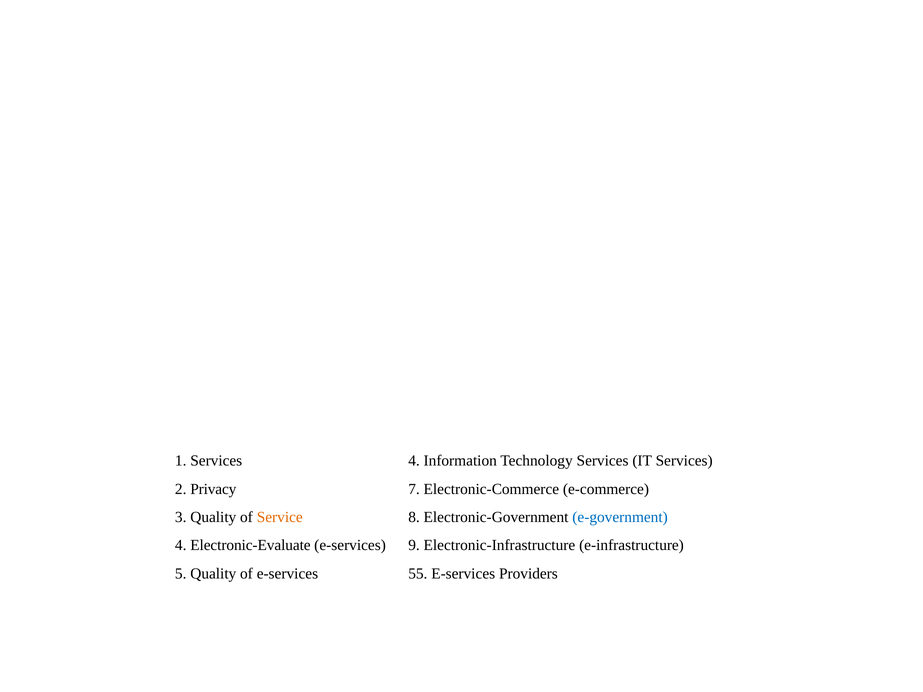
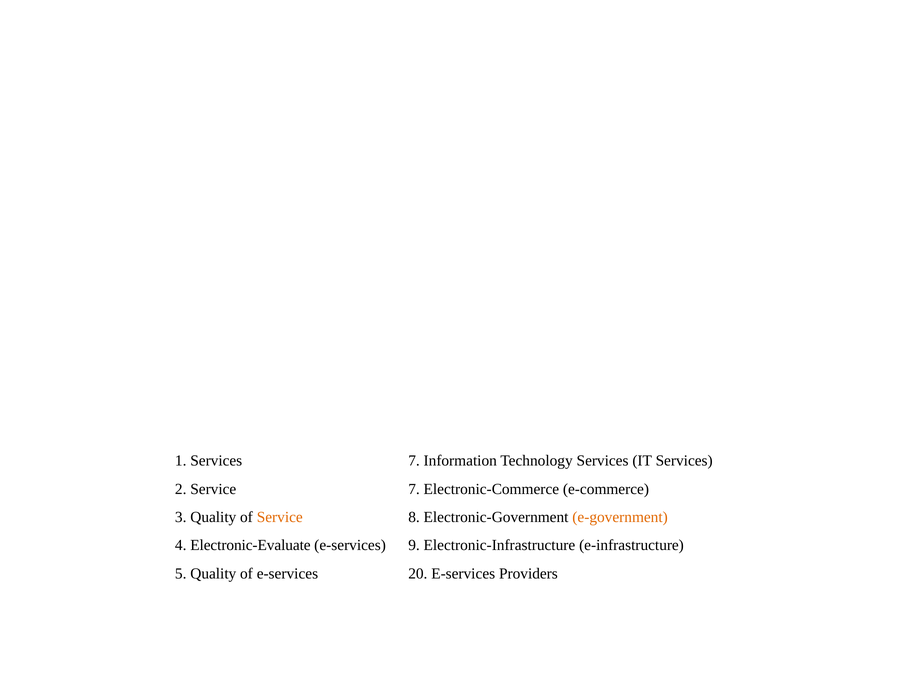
Services 4: 4 -> 7
2 Privacy: Privacy -> Service
e-government colour: blue -> orange
55: 55 -> 20
